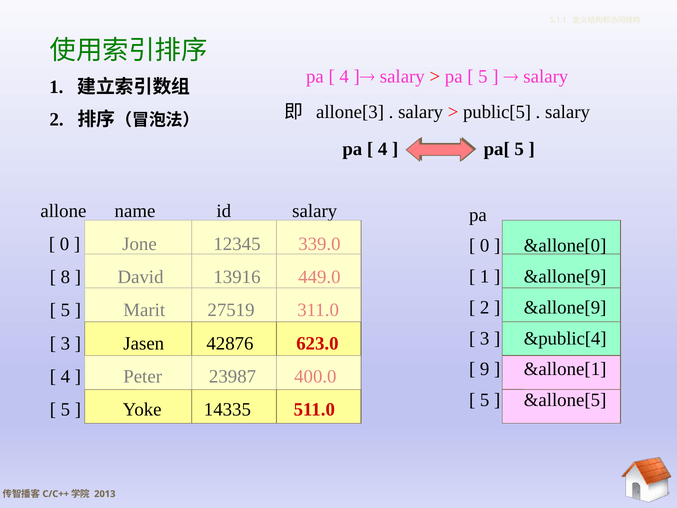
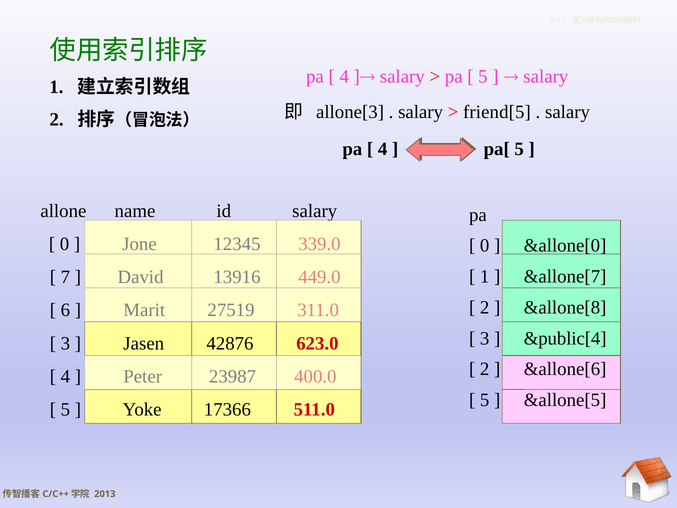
public[5: public[5 -> friend[5
&allone[9 at (565, 276): &allone[9 -> &allone[7
8: 8 -> 7
&allone[9 at (565, 307): &allone[9 -> &allone[8
5 at (65, 310): 5 -> 6
9 at (485, 369): 9 -> 2
&allone[1: &allone[1 -> &allone[6
14335: 14335 -> 17366
